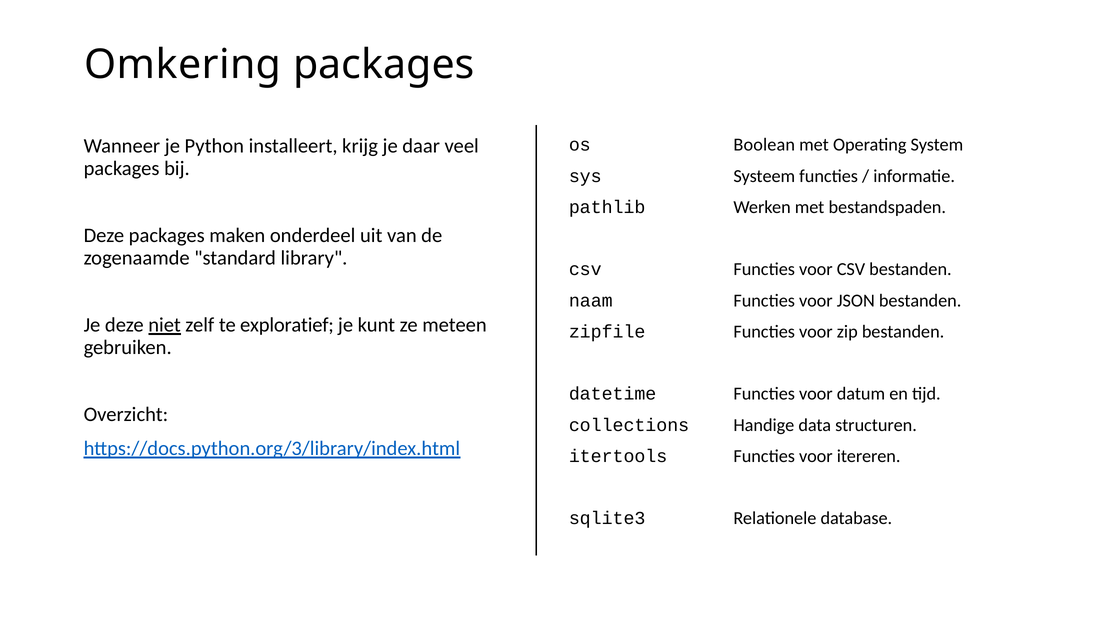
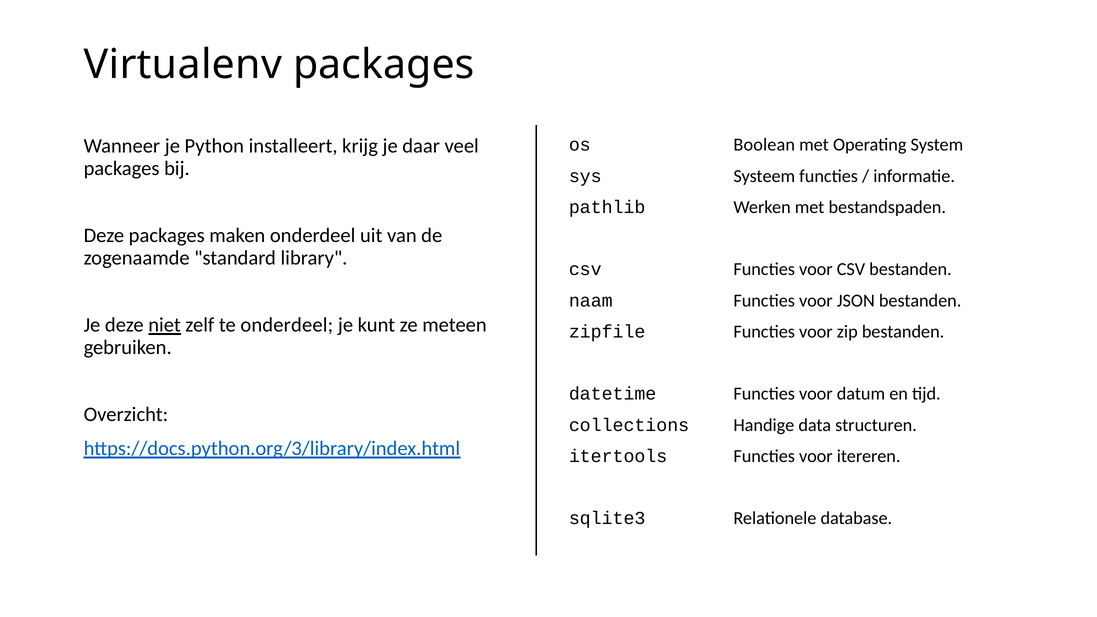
Omkering: Omkering -> Virtualenv
te exploratief: exploratief -> onderdeel
